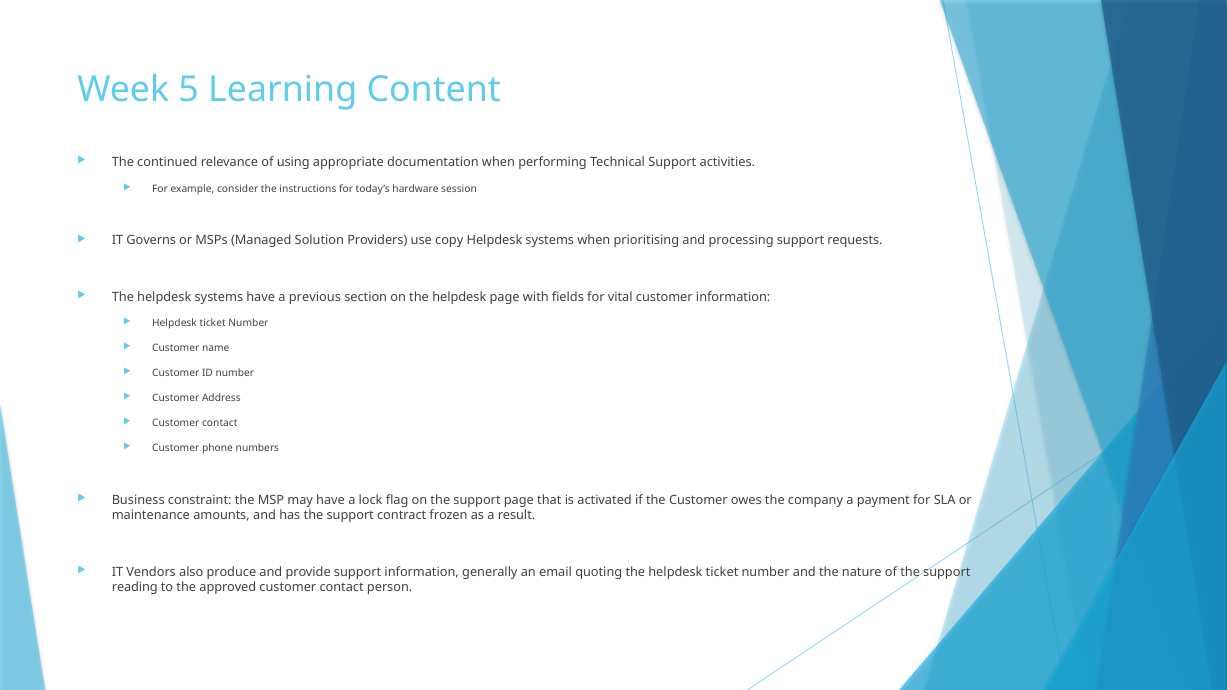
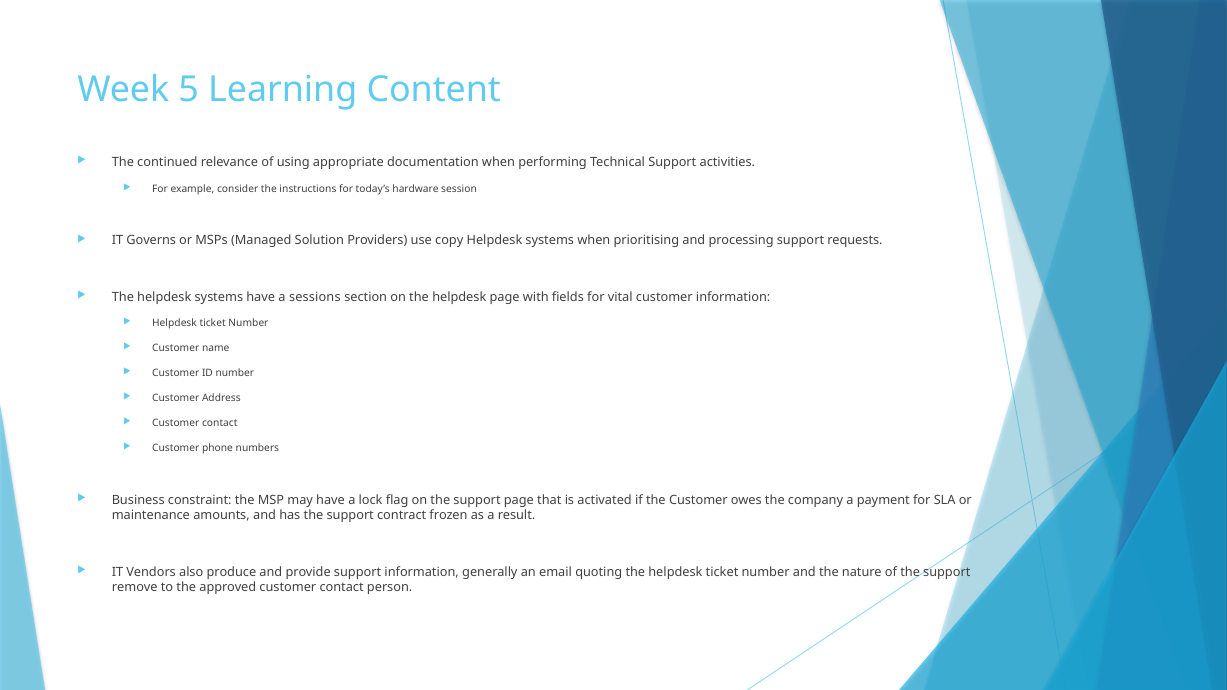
previous: previous -> sessions
reading: reading -> remove
